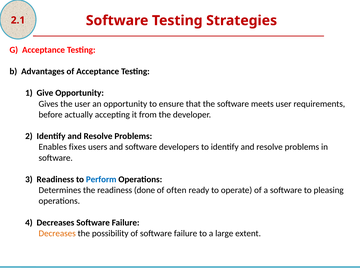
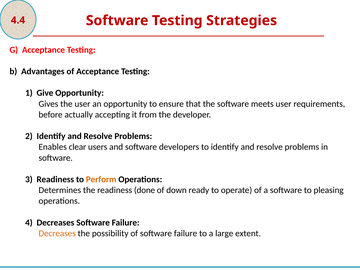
2.1: 2.1 -> 4.4
fixes: fixes -> clear
Perform colour: blue -> orange
often: often -> down
